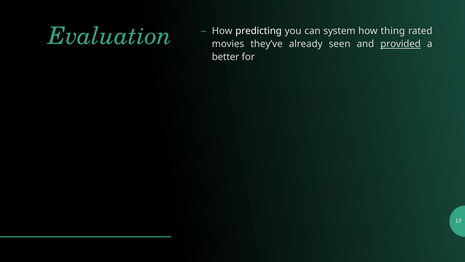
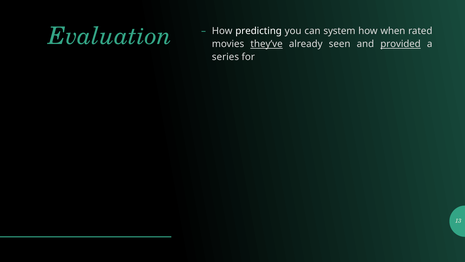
thing: thing -> when
they’ve underline: none -> present
better: better -> series
